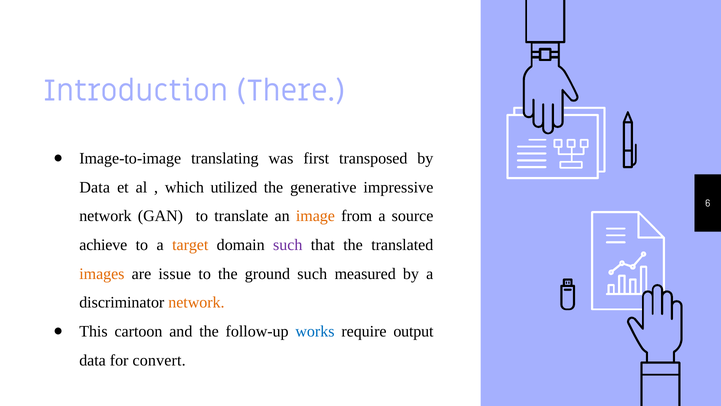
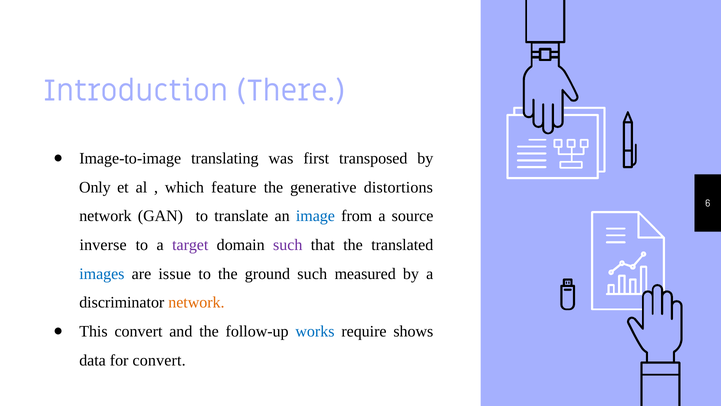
Data at (95, 187): Data -> Only
utilized: utilized -> feature
impressive: impressive -> distortions
image colour: orange -> blue
achieve: achieve -> inverse
target colour: orange -> purple
images colour: orange -> blue
This cartoon: cartoon -> convert
output: output -> shows
